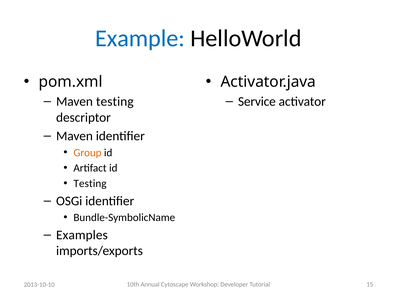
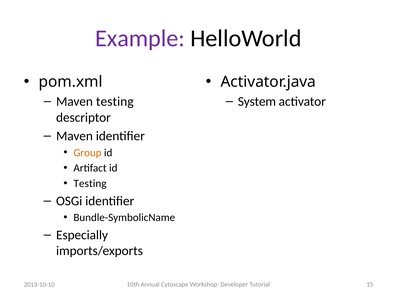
Example colour: blue -> purple
Service: Service -> System
Examples: Examples -> Especially
